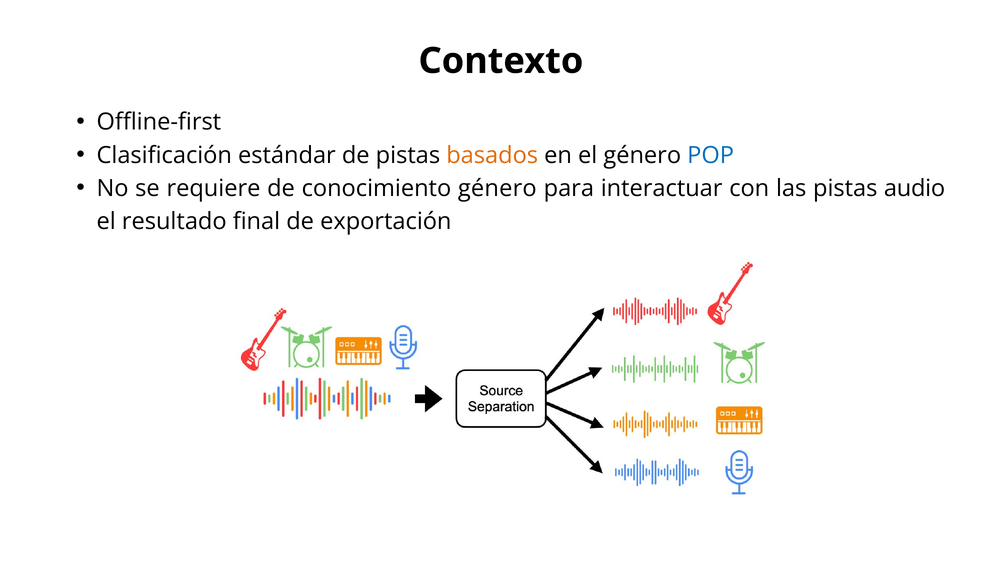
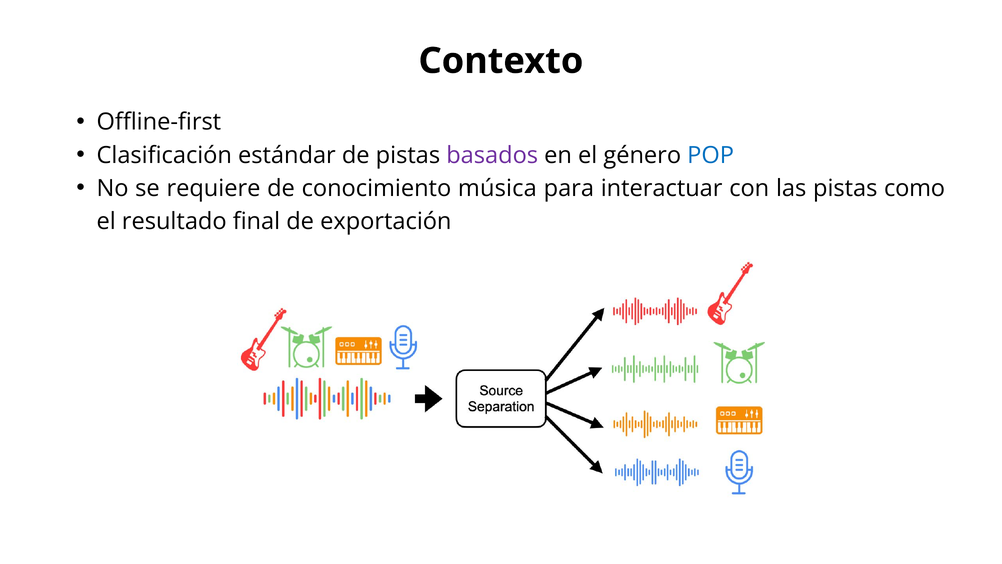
basados colour: orange -> purple
conocimiento género: género -> música
audio: audio -> como
